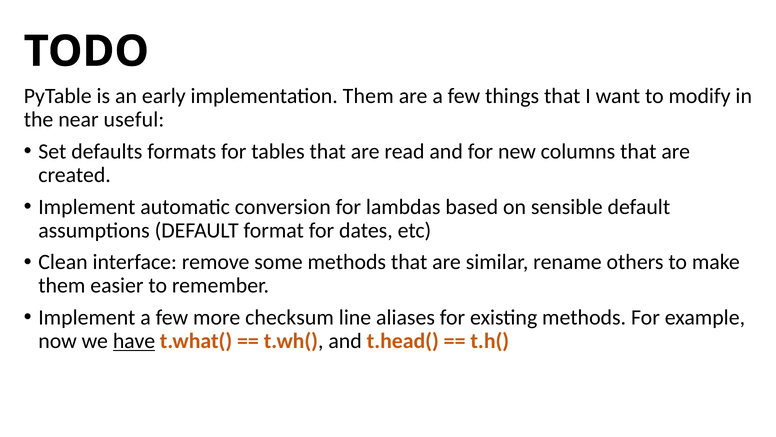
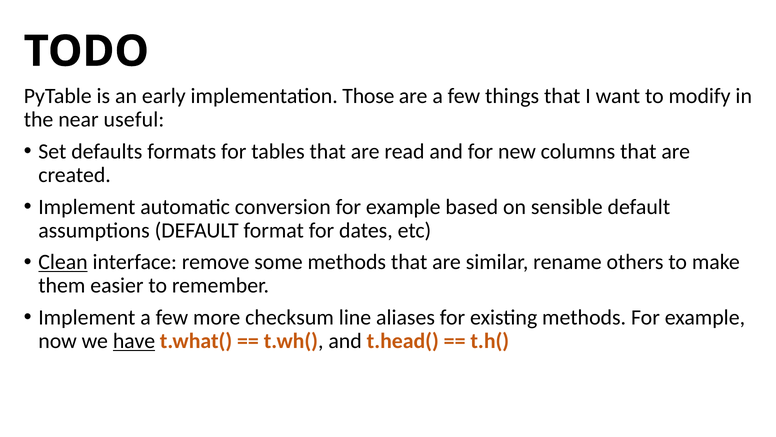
implementation Them: Them -> Those
conversion for lambdas: lambdas -> example
Clean underline: none -> present
